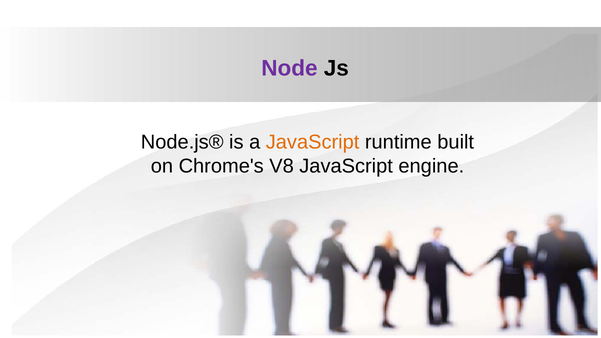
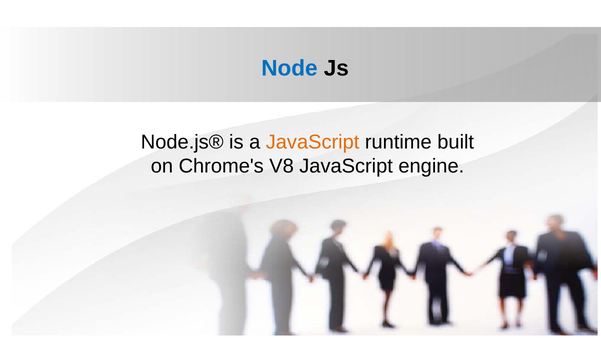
Node colour: purple -> blue
